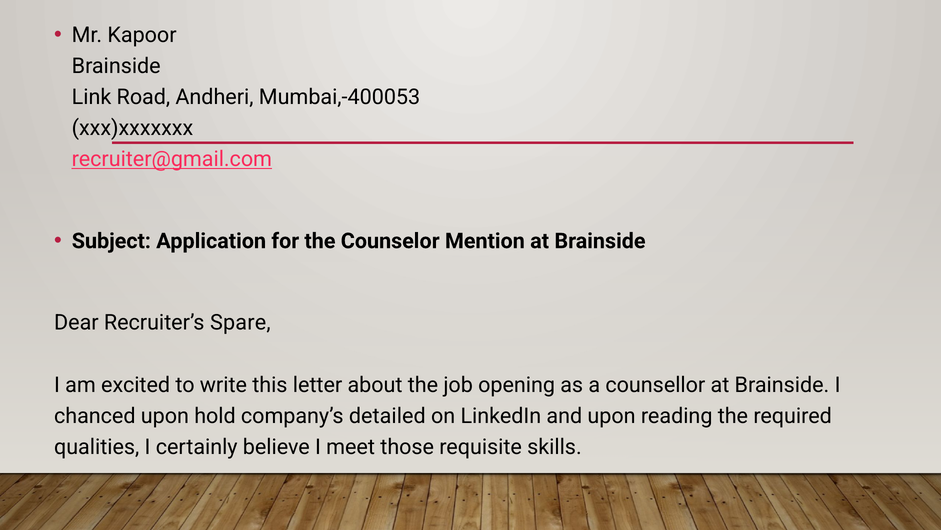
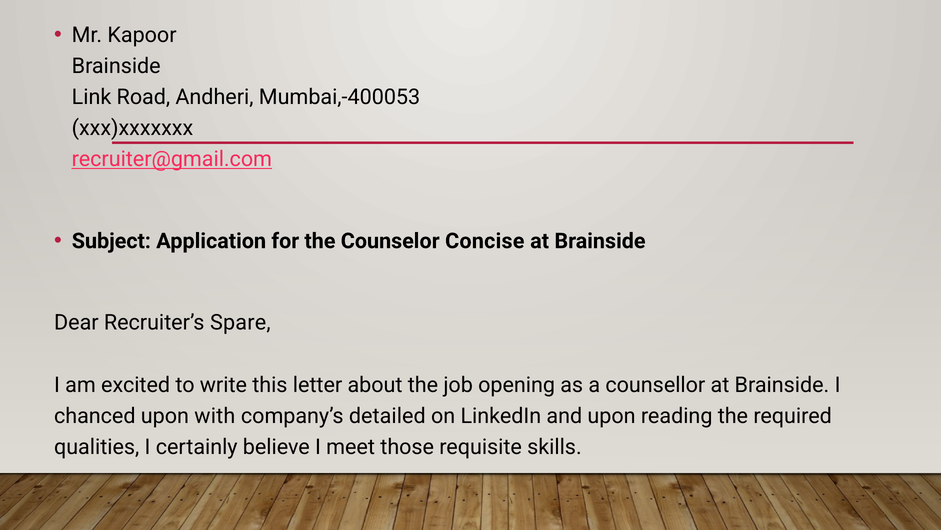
Mention: Mention -> Concise
hold: hold -> with
